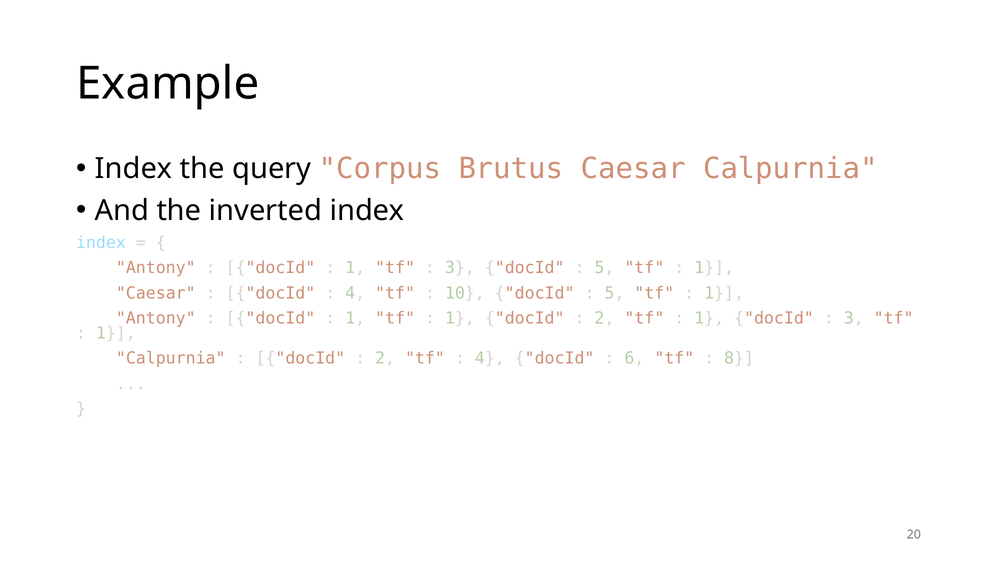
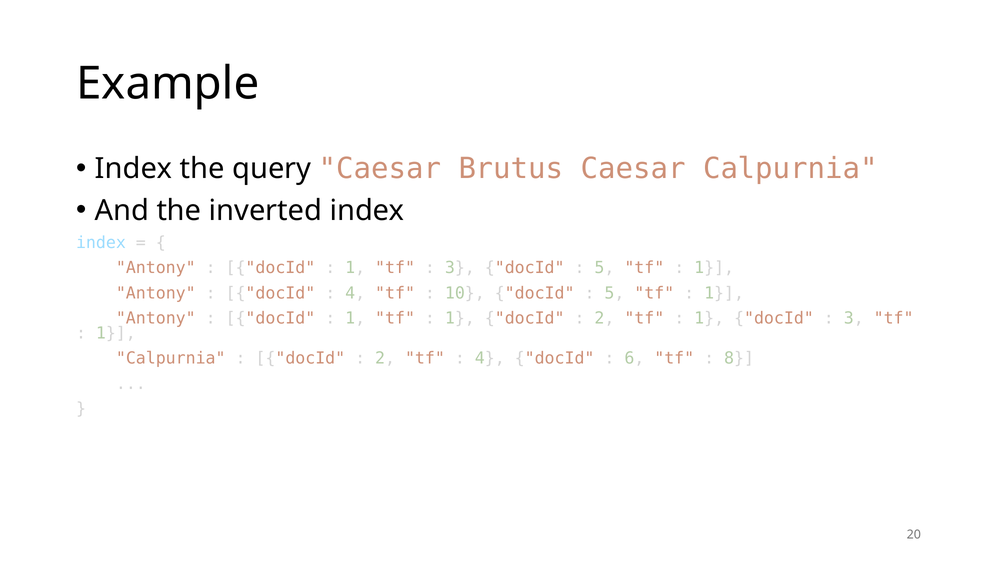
query Corpus: Corpus -> Caesar
Caesar at (156, 293): Caesar -> Antony
